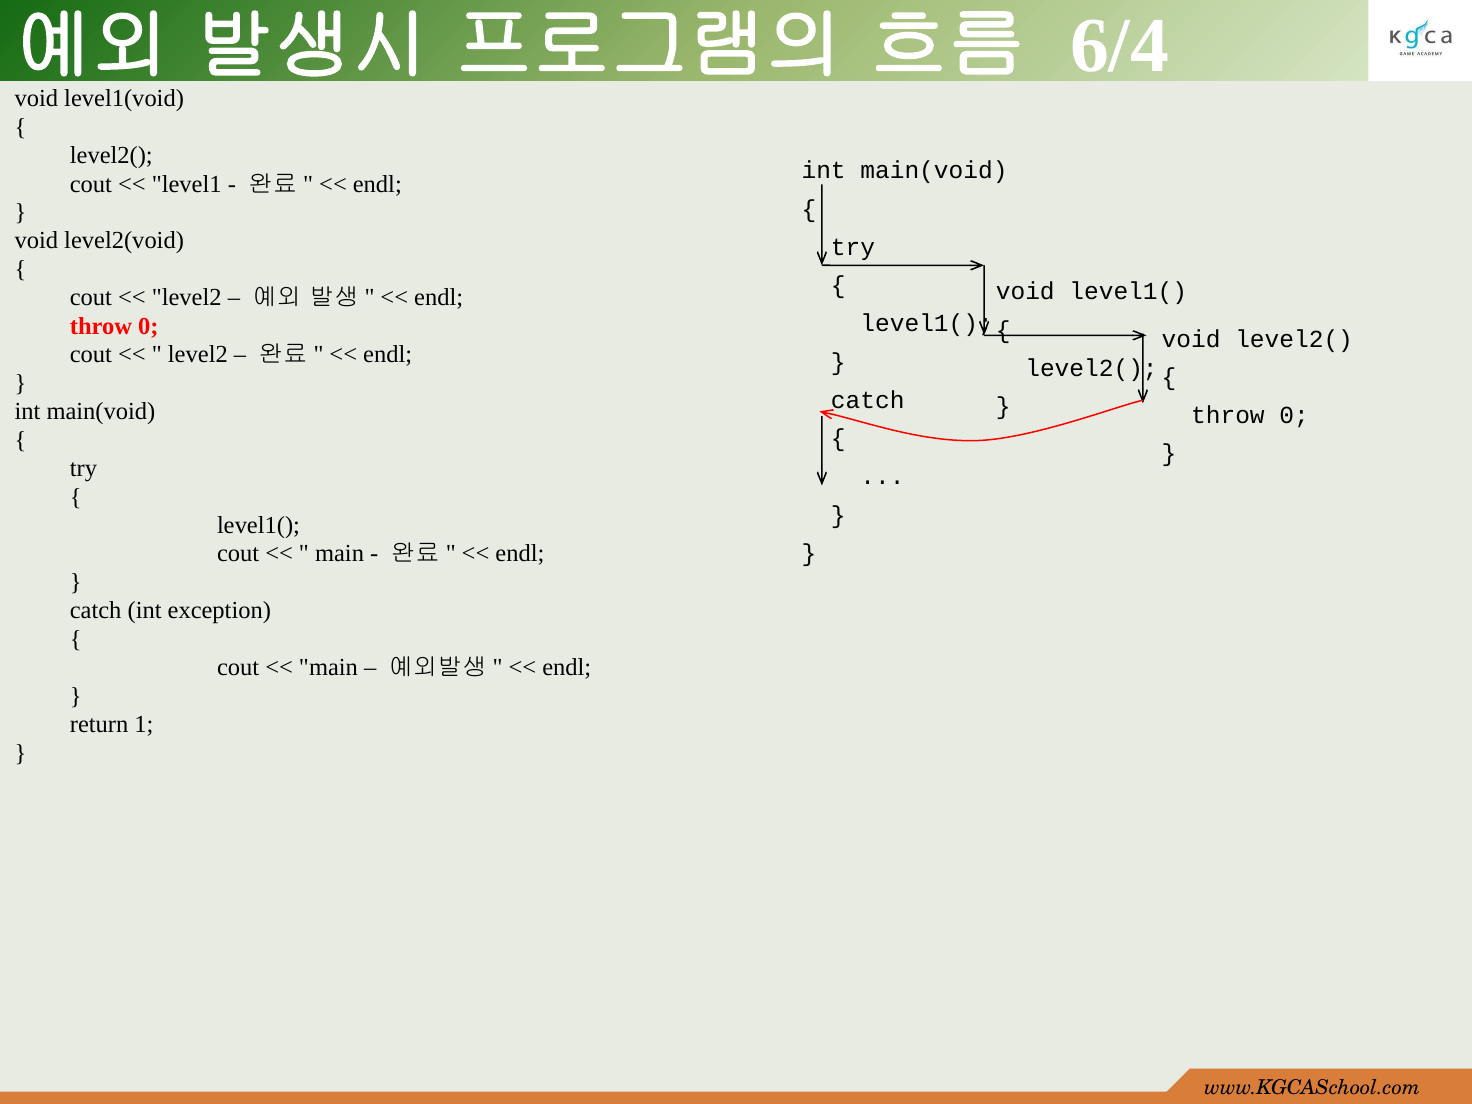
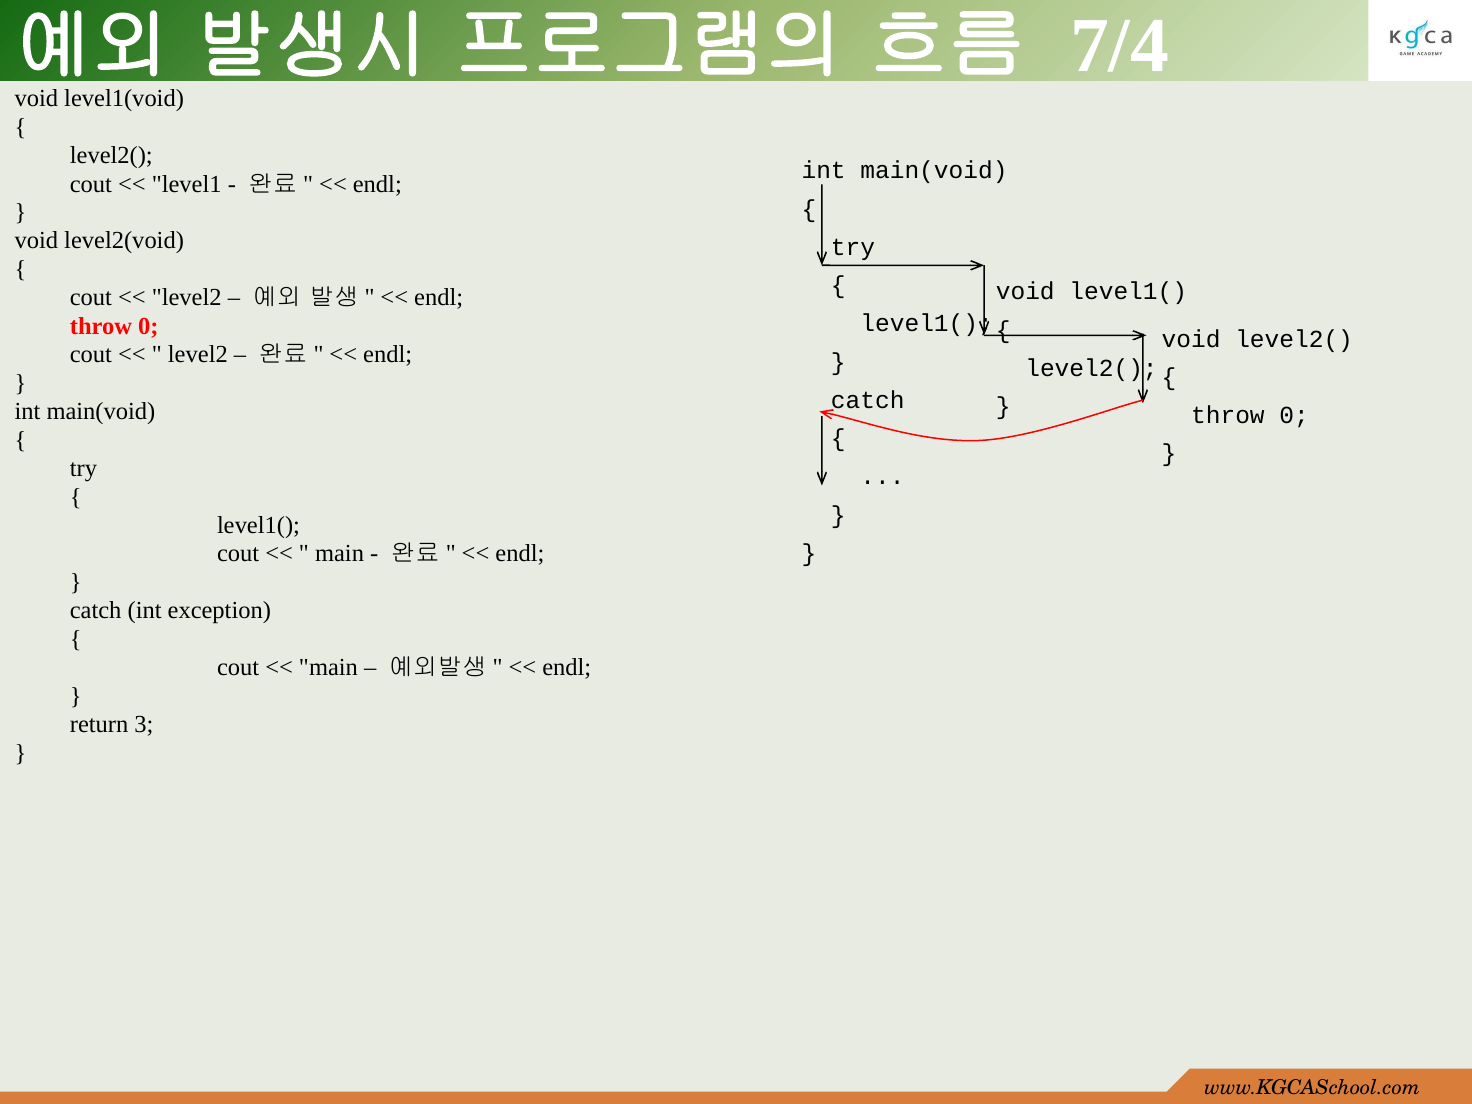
6/4: 6/4 -> 7/4
1: 1 -> 3
